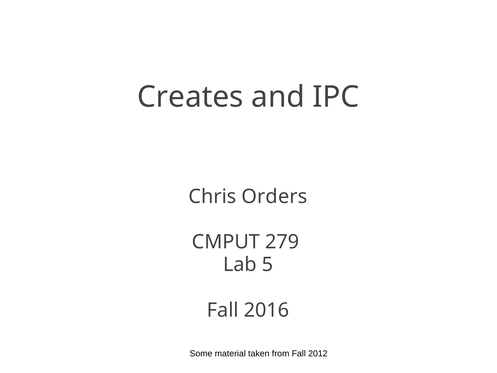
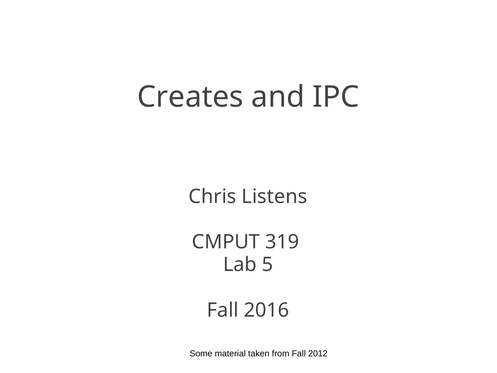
Orders: Orders -> Listens
279: 279 -> 319
